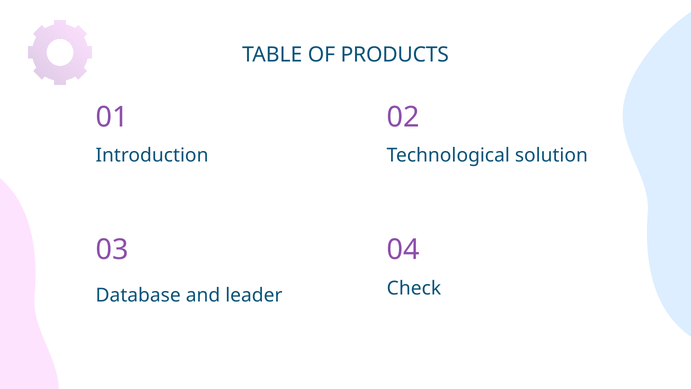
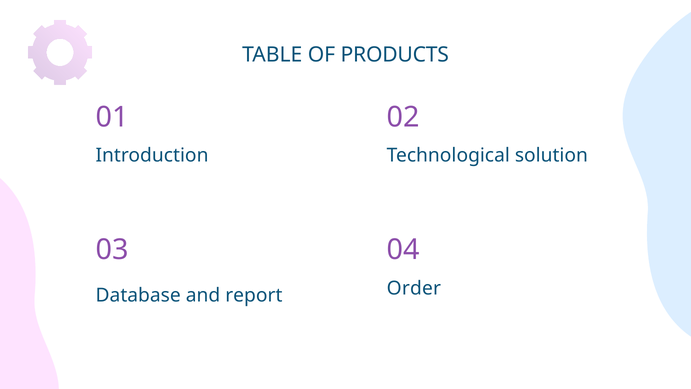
Check: Check -> Order
leader: leader -> report
